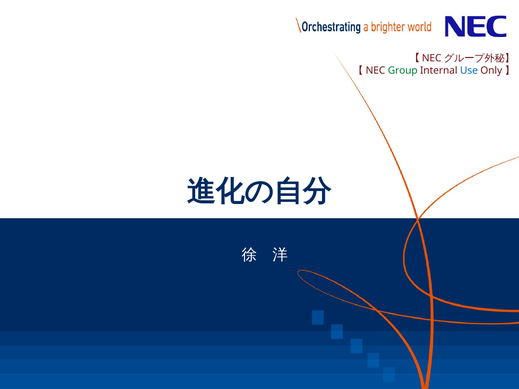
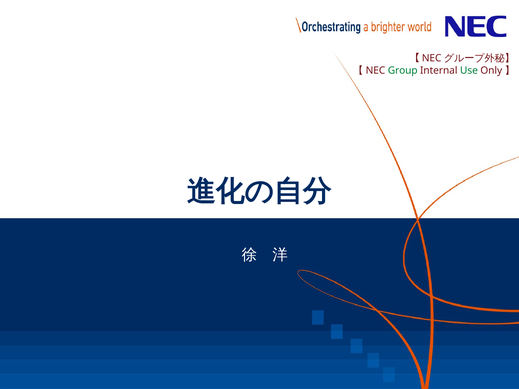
Use colour: blue -> green
